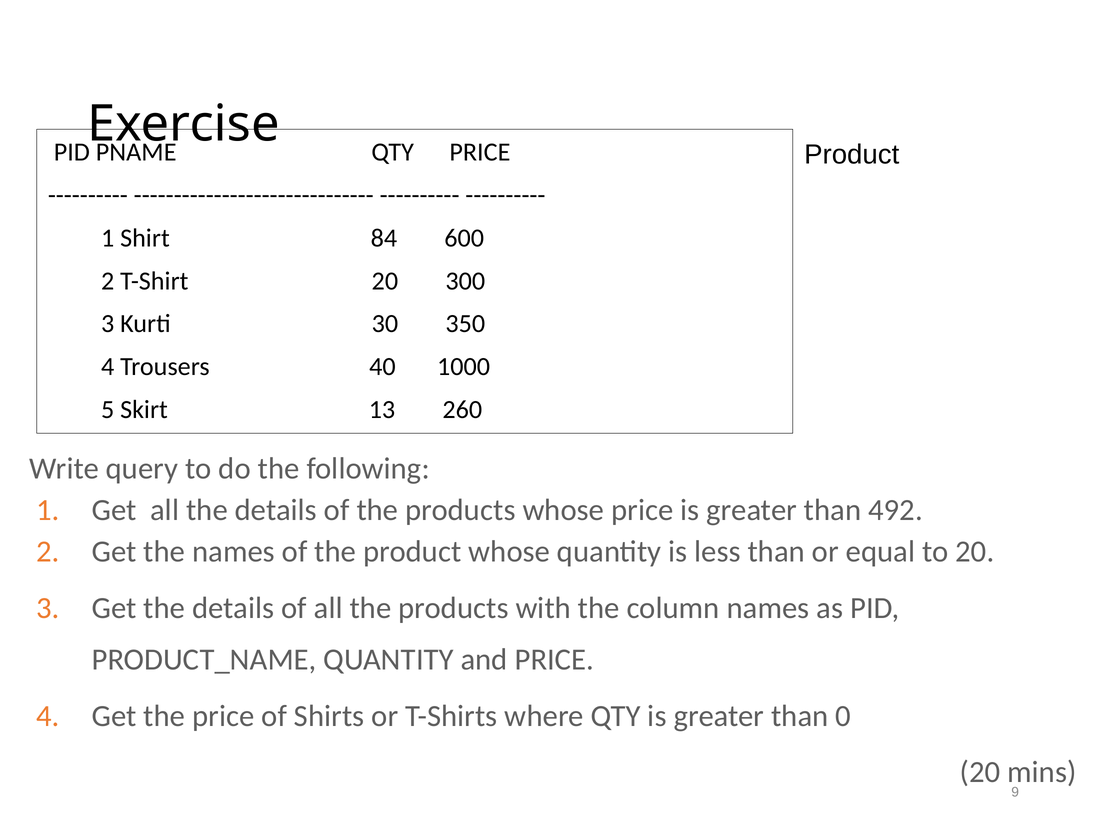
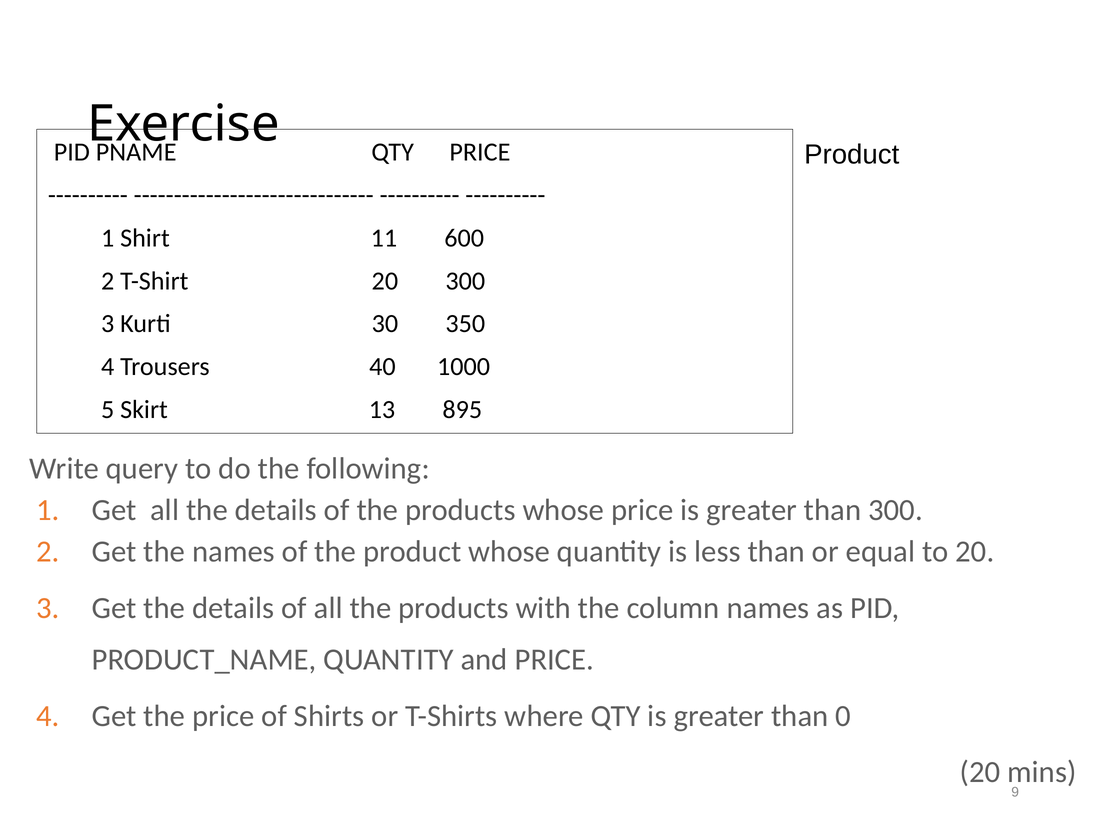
84: 84 -> 11
260: 260 -> 895
than 492: 492 -> 300
